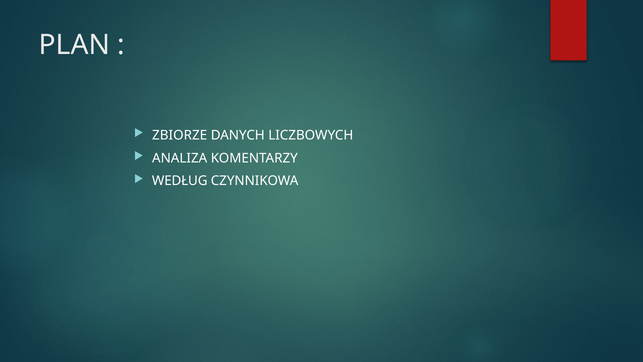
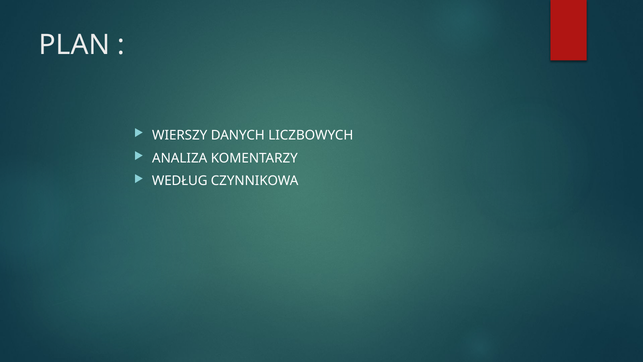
ZBIORZE: ZBIORZE -> WIERSZY
